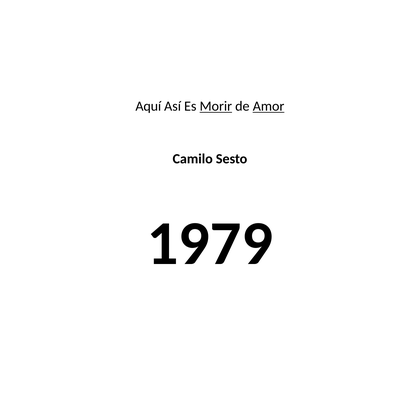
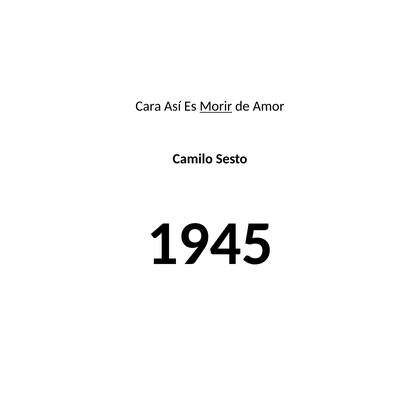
Aquí: Aquí -> Cara
Amor underline: present -> none
1979: 1979 -> 1945
